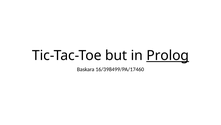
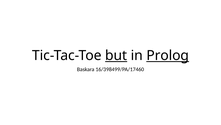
but underline: none -> present
